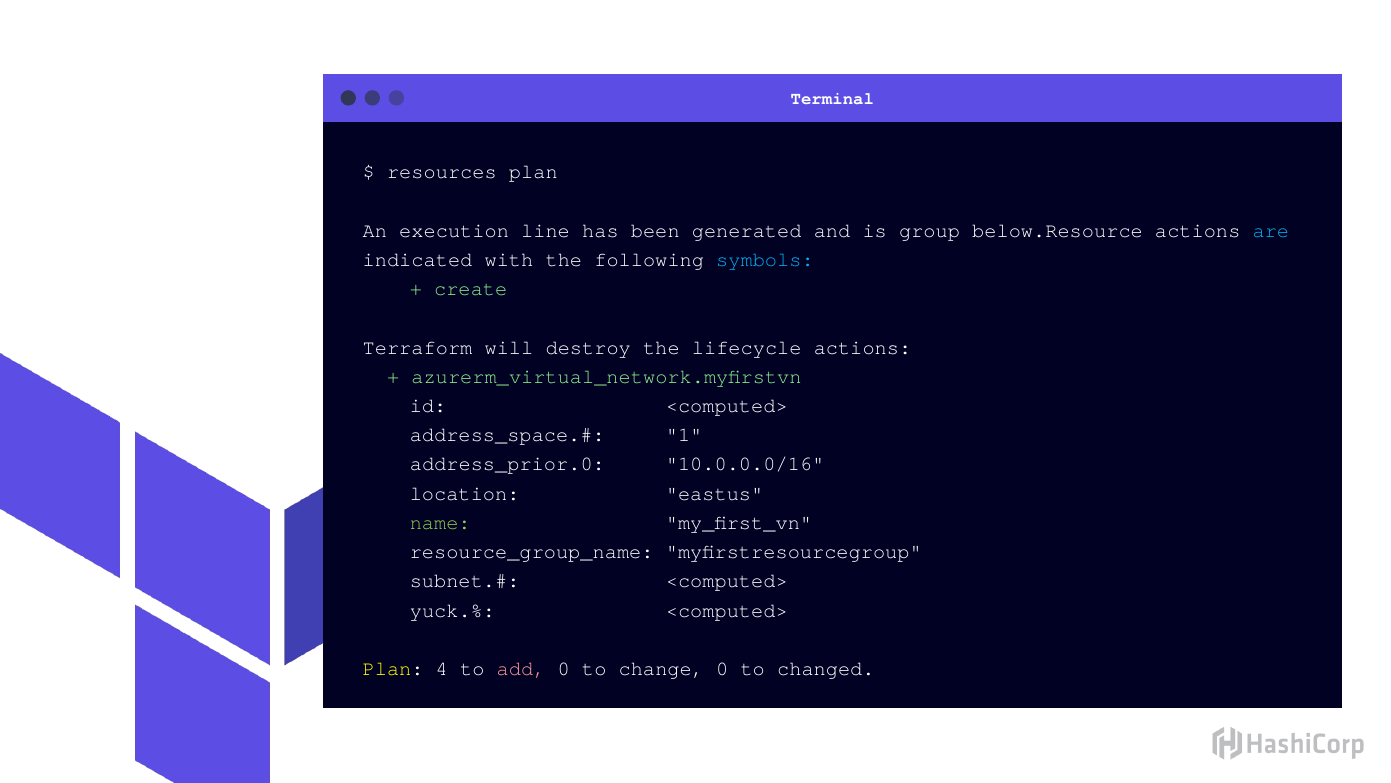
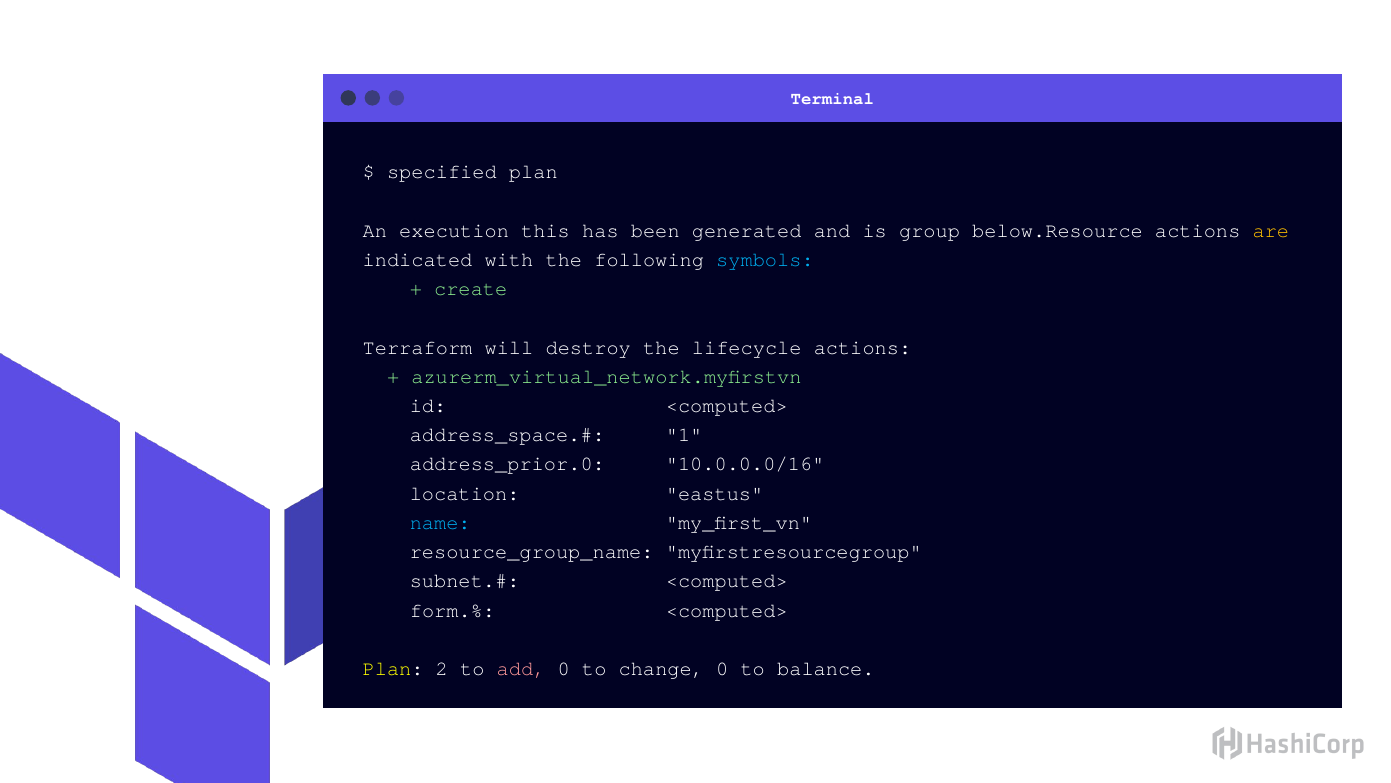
resources: resources -> specified
line: line -> this
are colour: light blue -> yellow
name colour: light green -> light blue
yuck.%: yuck.% -> form.%
4: 4 -> 2
changed: changed -> balance
